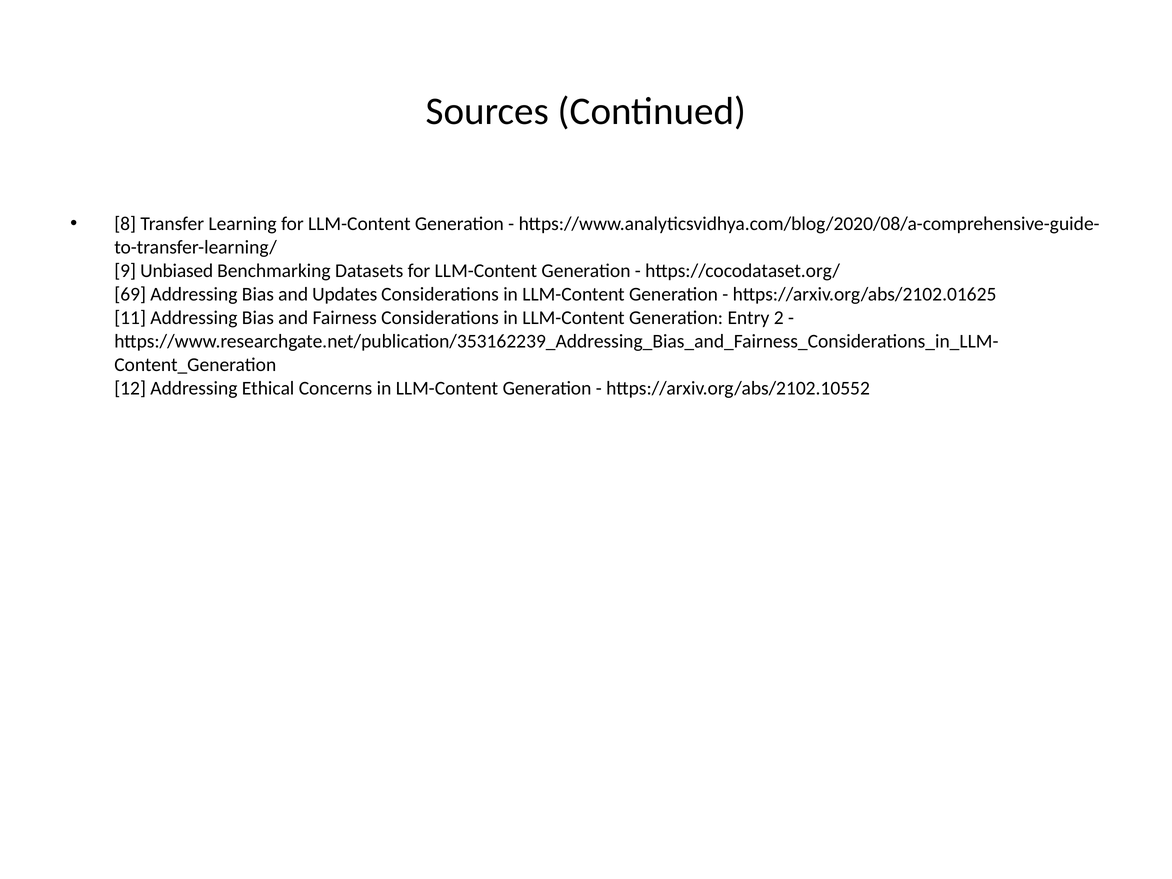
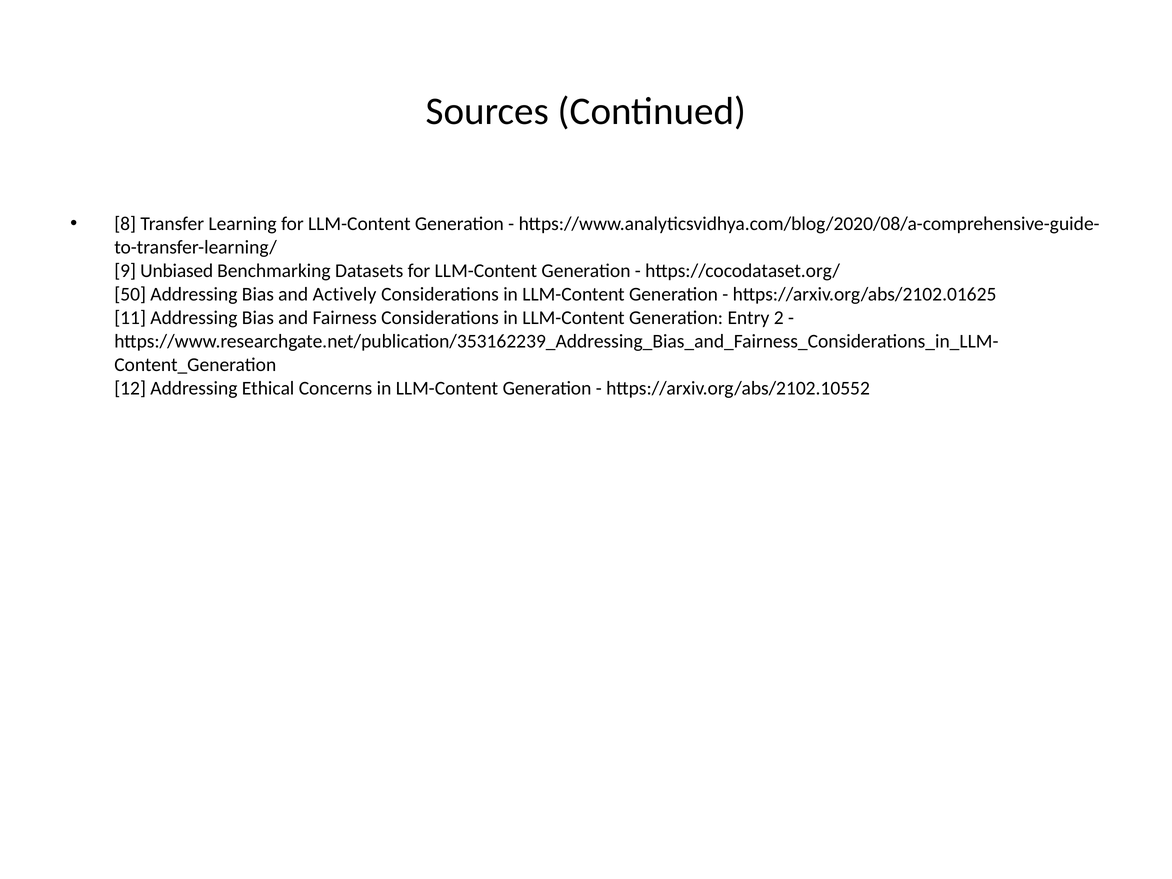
69: 69 -> 50
Updates: Updates -> Actively
